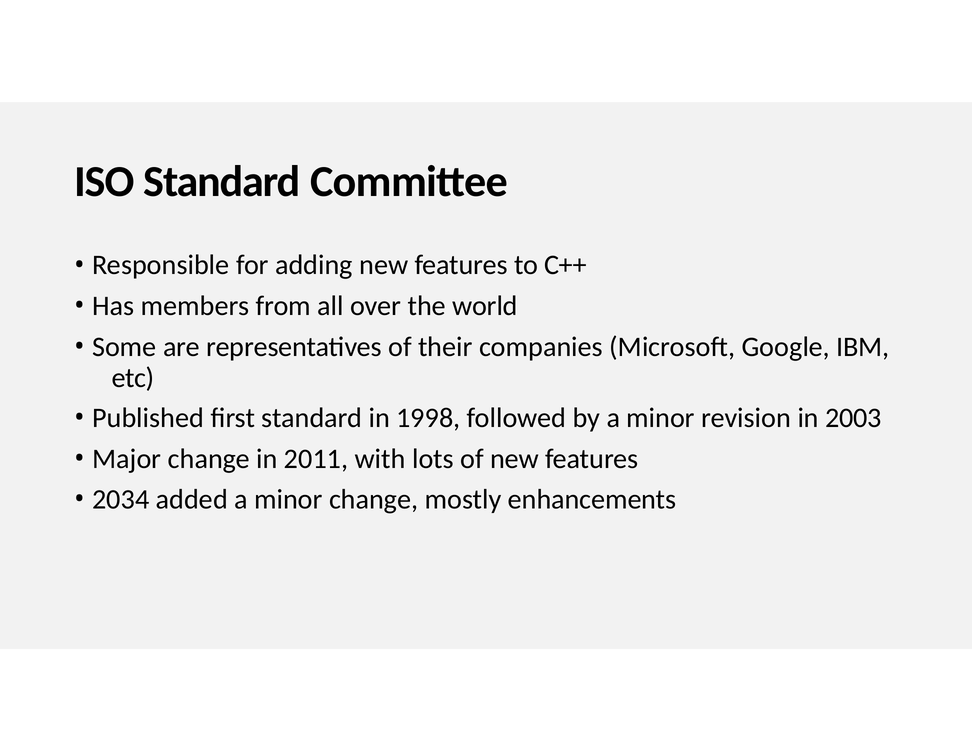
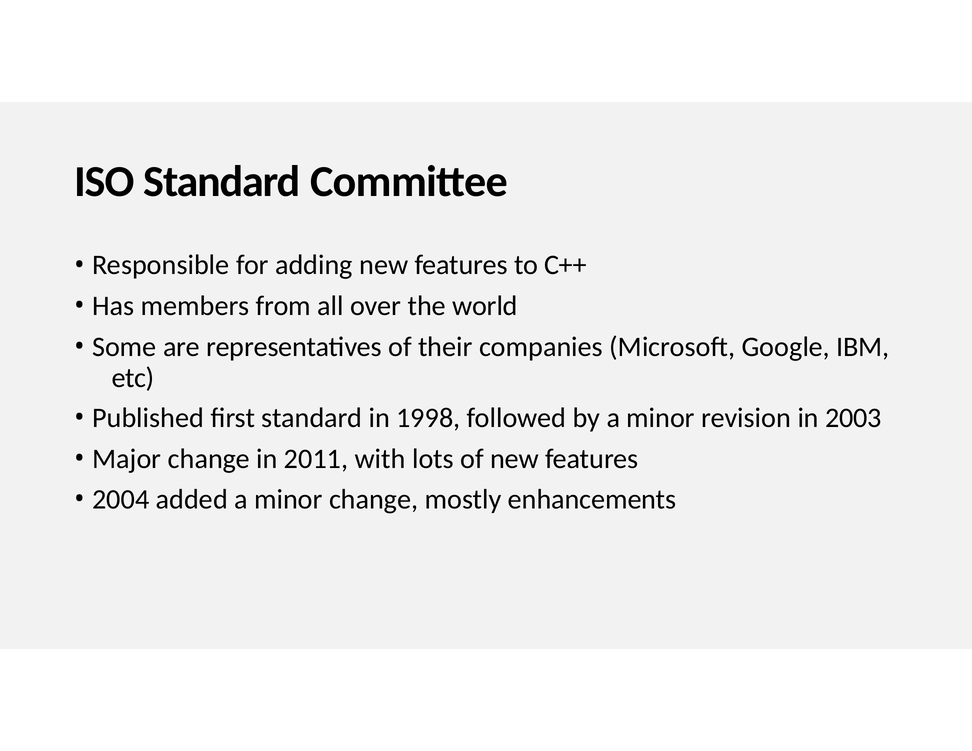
2034: 2034 -> 2004
